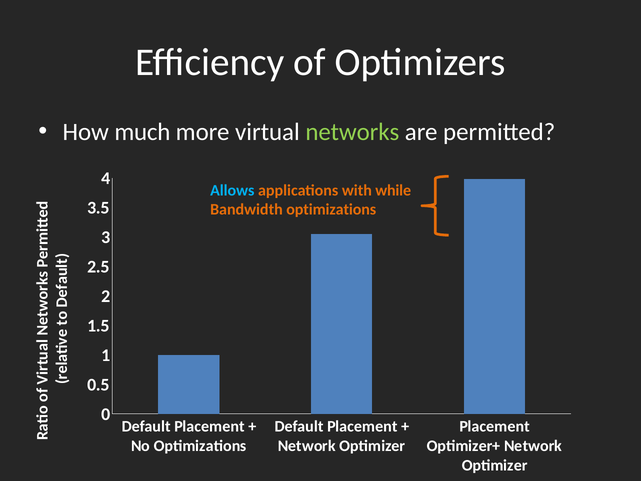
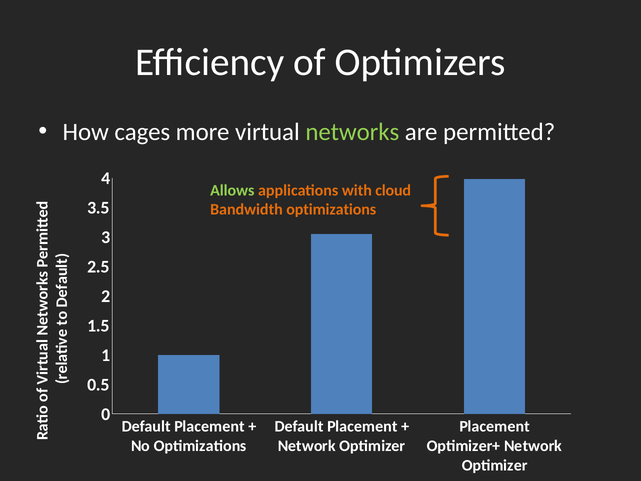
much: much -> cages
Allows colour: light blue -> light green
while: while -> cloud
